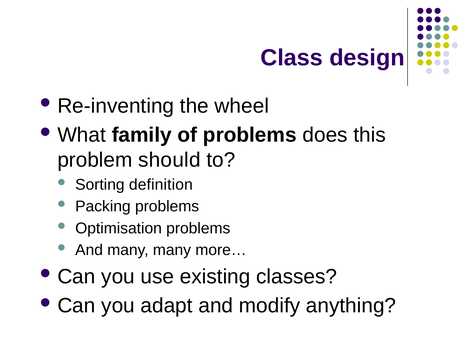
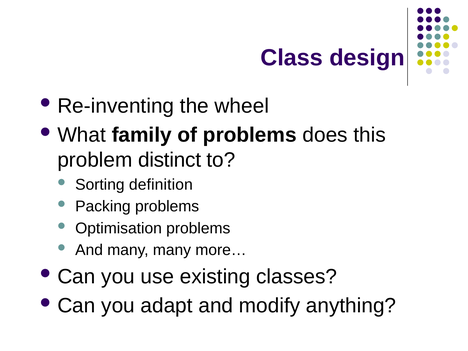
should: should -> distinct
